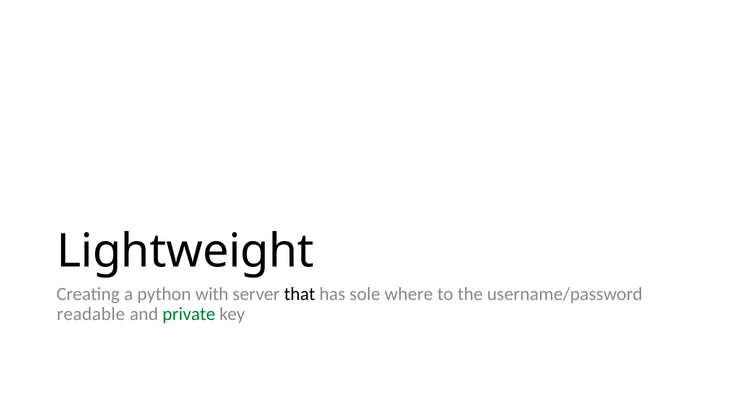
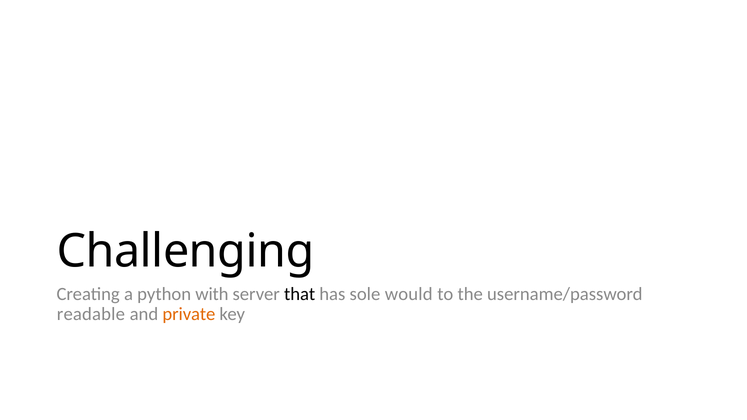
Lightweight: Lightweight -> Challenging
where: where -> would
private colour: green -> orange
